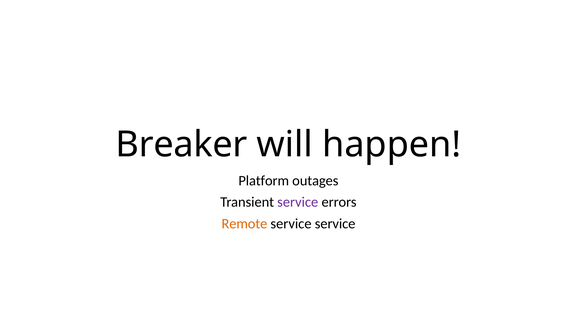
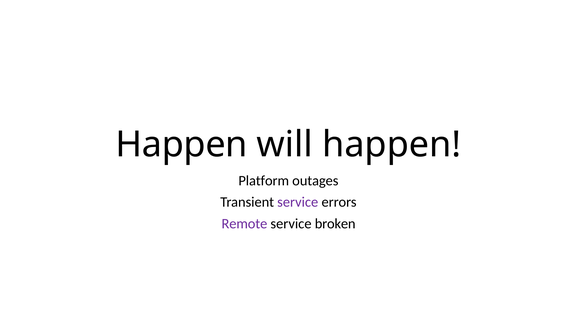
Breaker at (181, 144): Breaker -> Happen
Remote colour: orange -> purple
service service: service -> broken
